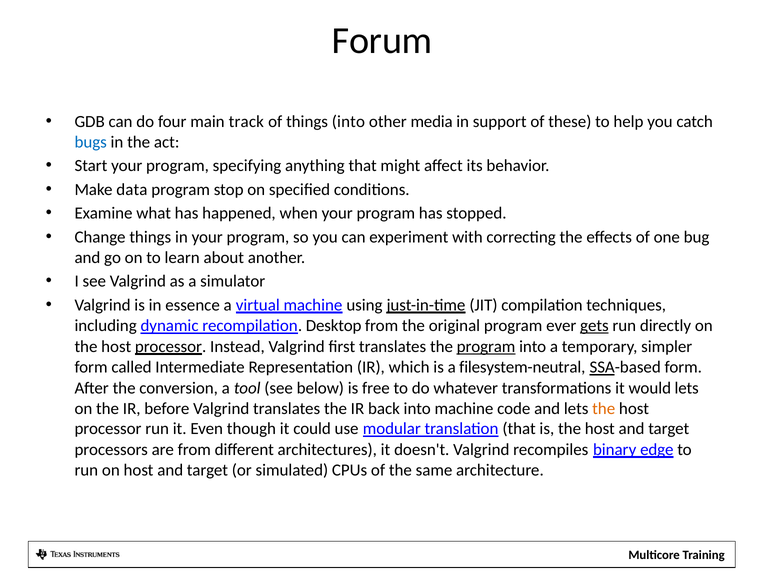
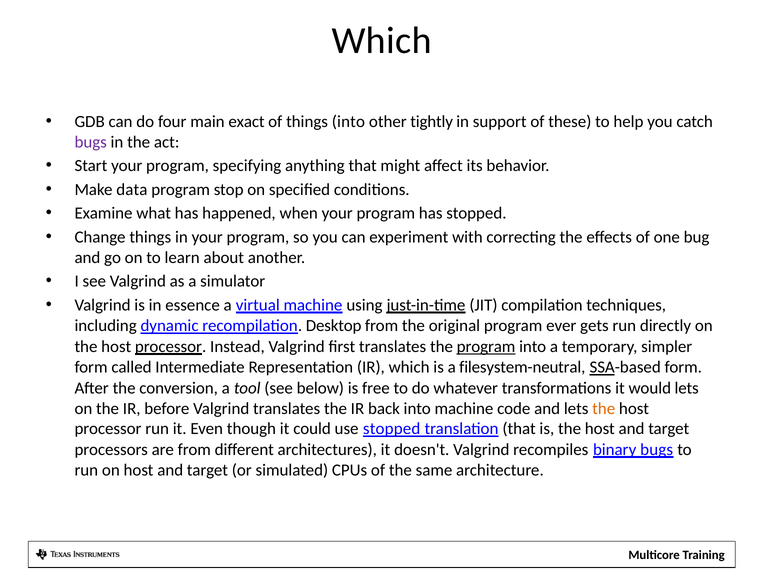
Forum at (382, 41): Forum -> Which
track: track -> exact
media: media -> tightly
bugs at (91, 142) colour: blue -> purple
gets underline: present -> none
use modular: modular -> stopped
binary edge: edge -> bugs
